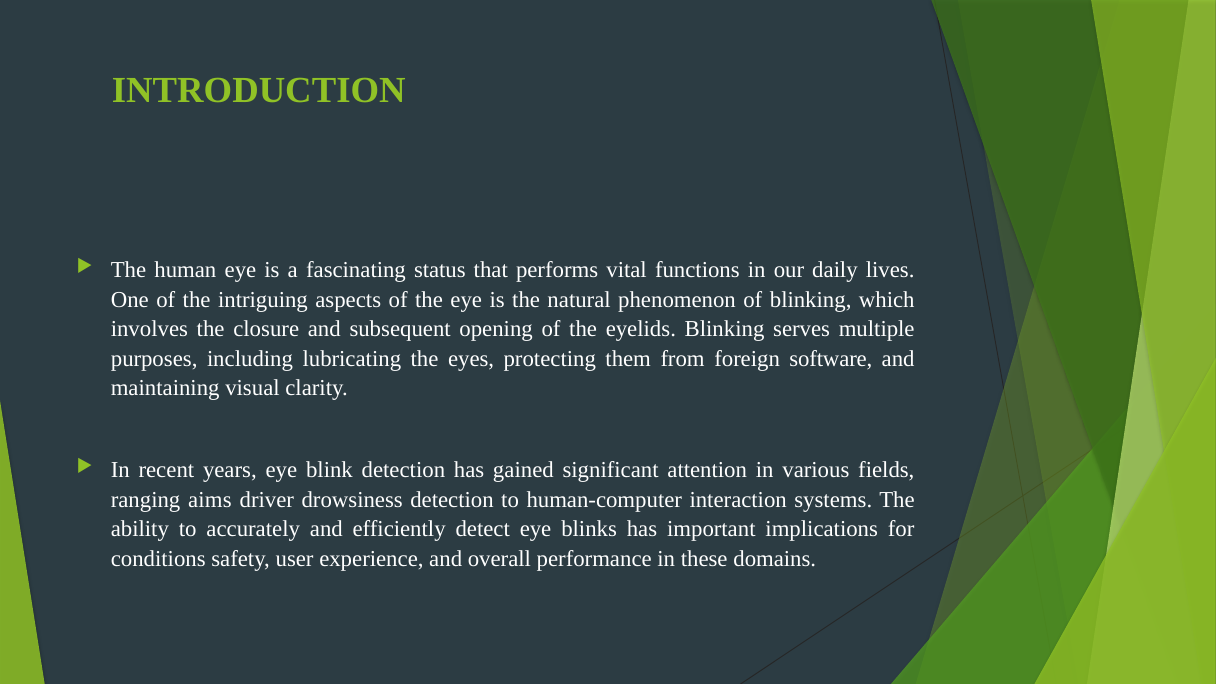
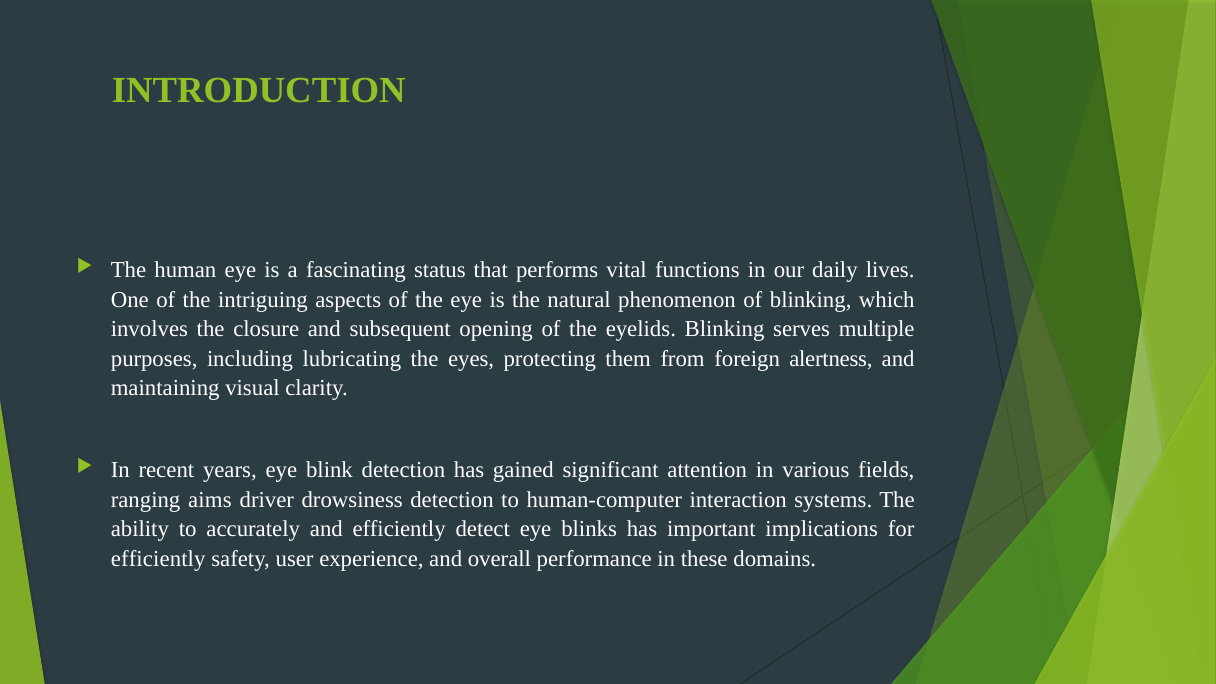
software: software -> alertness
conditions at (158, 559): conditions -> efficiently
